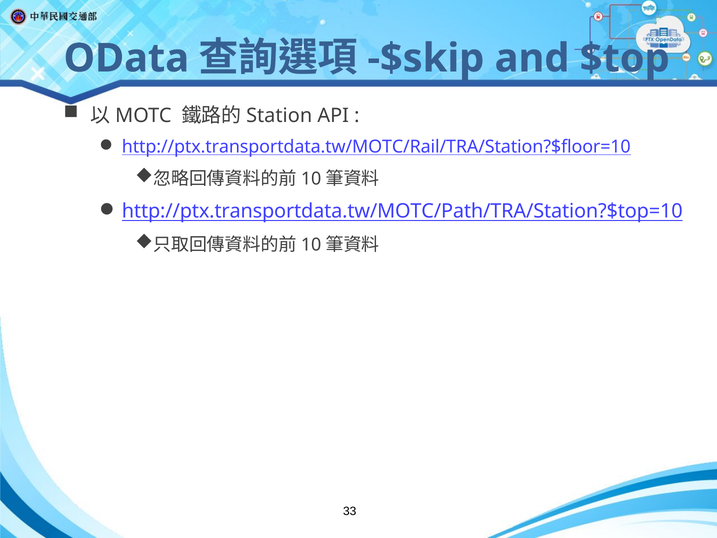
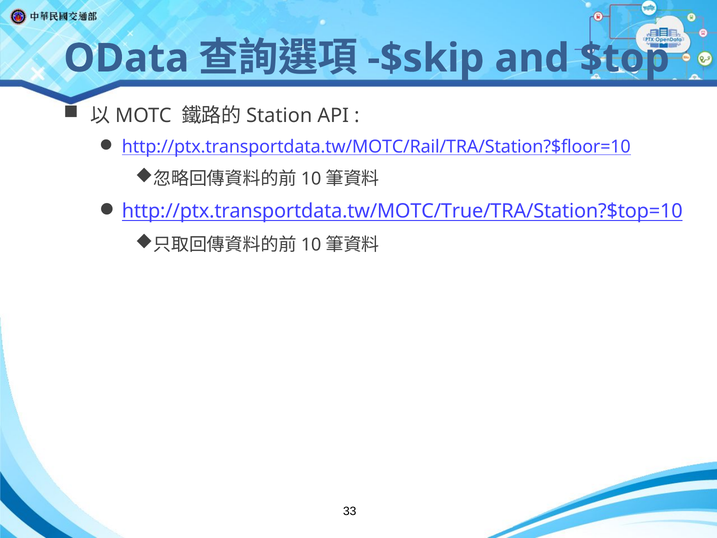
http://ptx.transportdata.tw/MOTC/Path/TRA/Station?$top=10: http://ptx.transportdata.tw/MOTC/Path/TRA/Station?$top=10 -> http://ptx.transportdata.tw/MOTC/True/TRA/Station?$top=10
